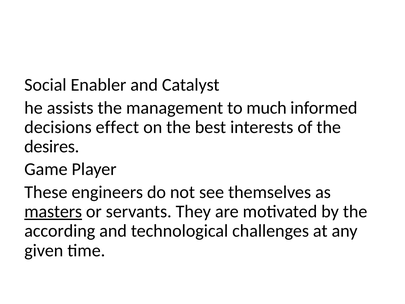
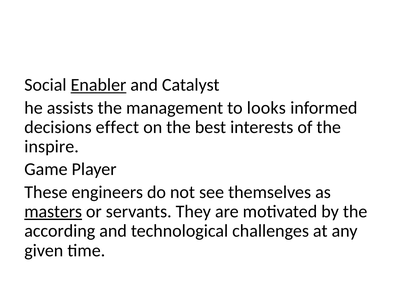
Enabler underline: none -> present
much: much -> looks
desires: desires -> inspire
